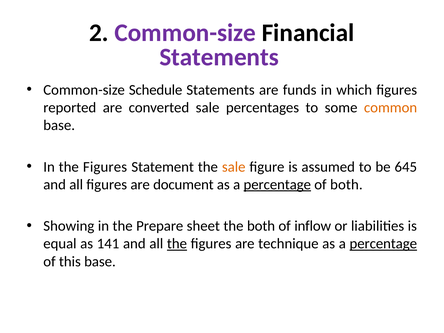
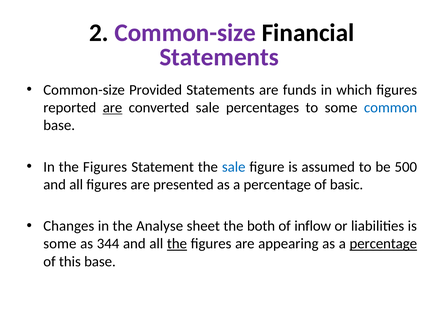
Schedule: Schedule -> Provided
are at (113, 108) underline: none -> present
common colour: orange -> blue
sale at (234, 167) colour: orange -> blue
645: 645 -> 500
document: document -> presented
percentage at (277, 185) underline: present -> none
of both: both -> basic
Showing: Showing -> Changes
Prepare: Prepare -> Analyse
equal at (60, 244): equal -> some
141: 141 -> 344
technique: technique -> appearing
